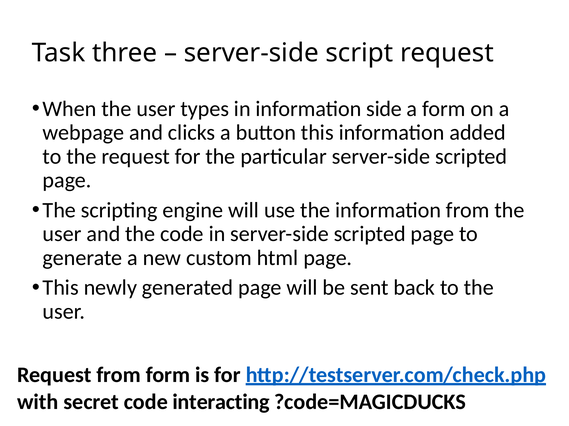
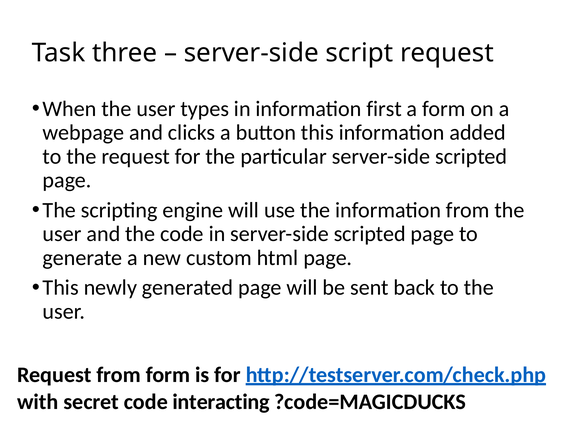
side: side -> first
